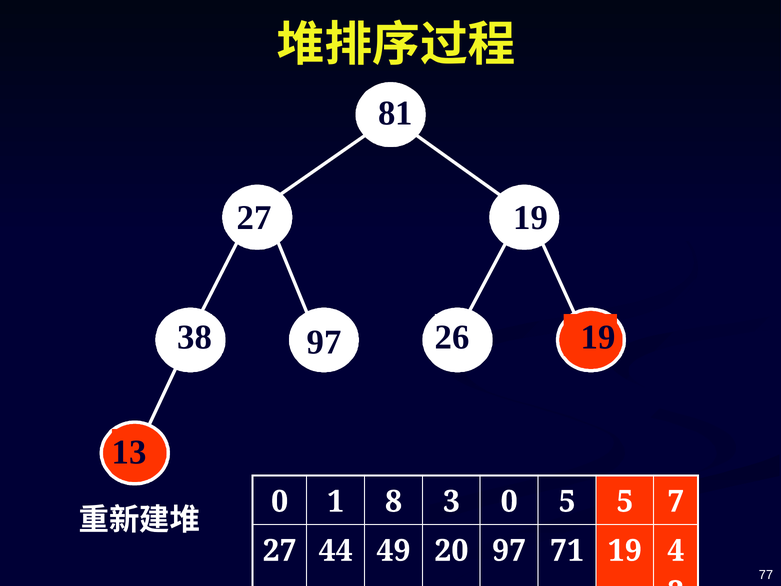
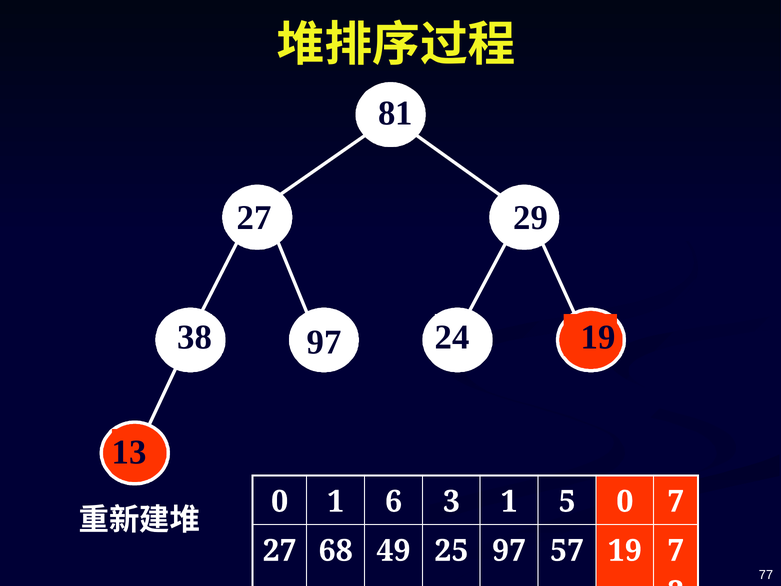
27 19: 19 -> 29
26: 26 -> 24
8: 8 -> 6
3 0: 0 -> 1
5 5: 5 -> 0
44: 44 -> 68
20: 20 -> 25
71: 71 -> 57
19 4: 4 -> 7
